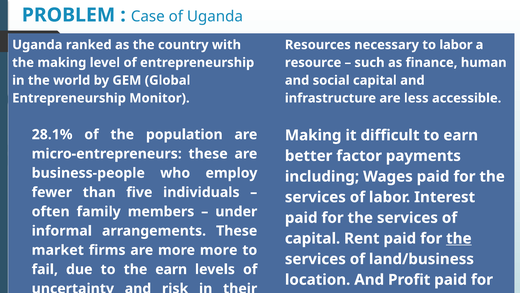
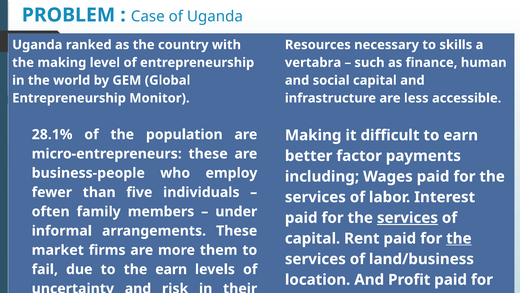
to labor: labor -> skills
resource: resource -> vertabra
services at (407, 217) underline: none -> present
more more: more -> them
